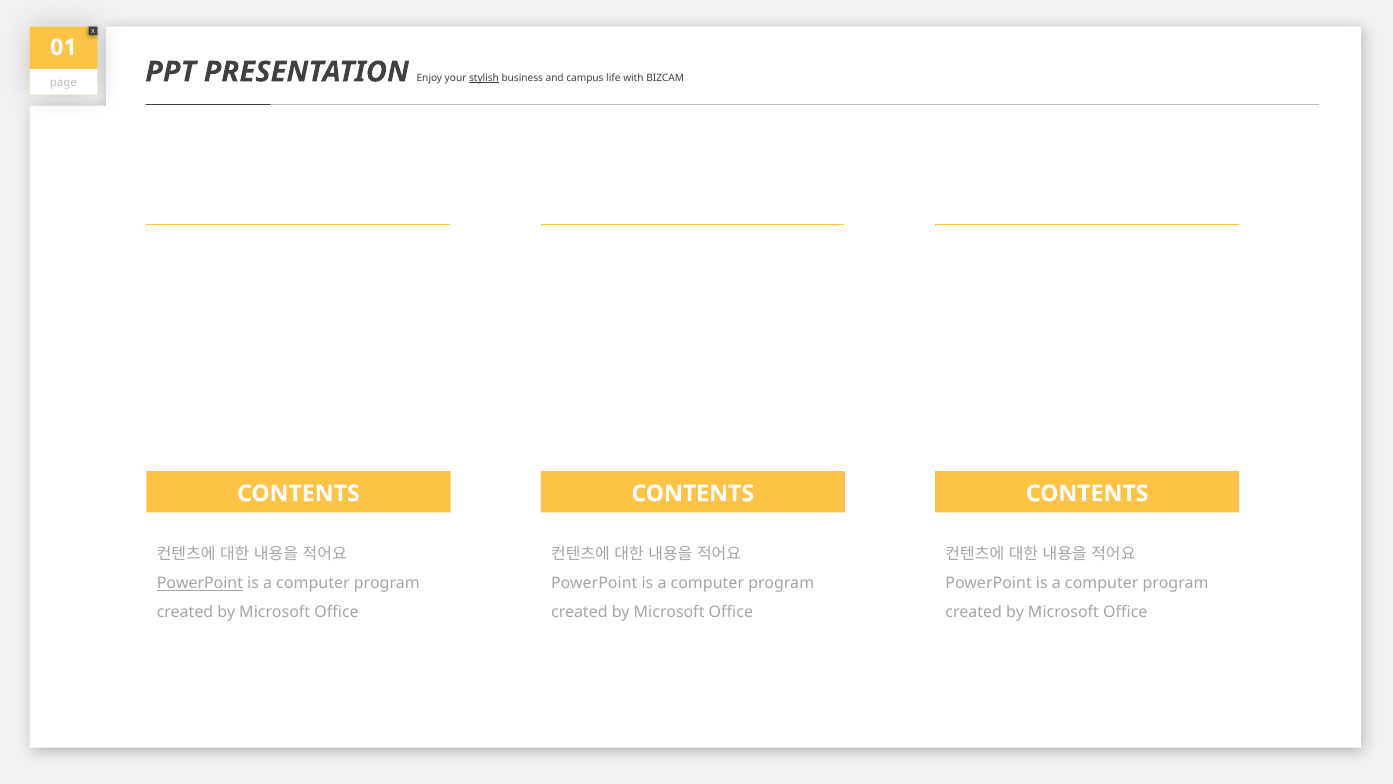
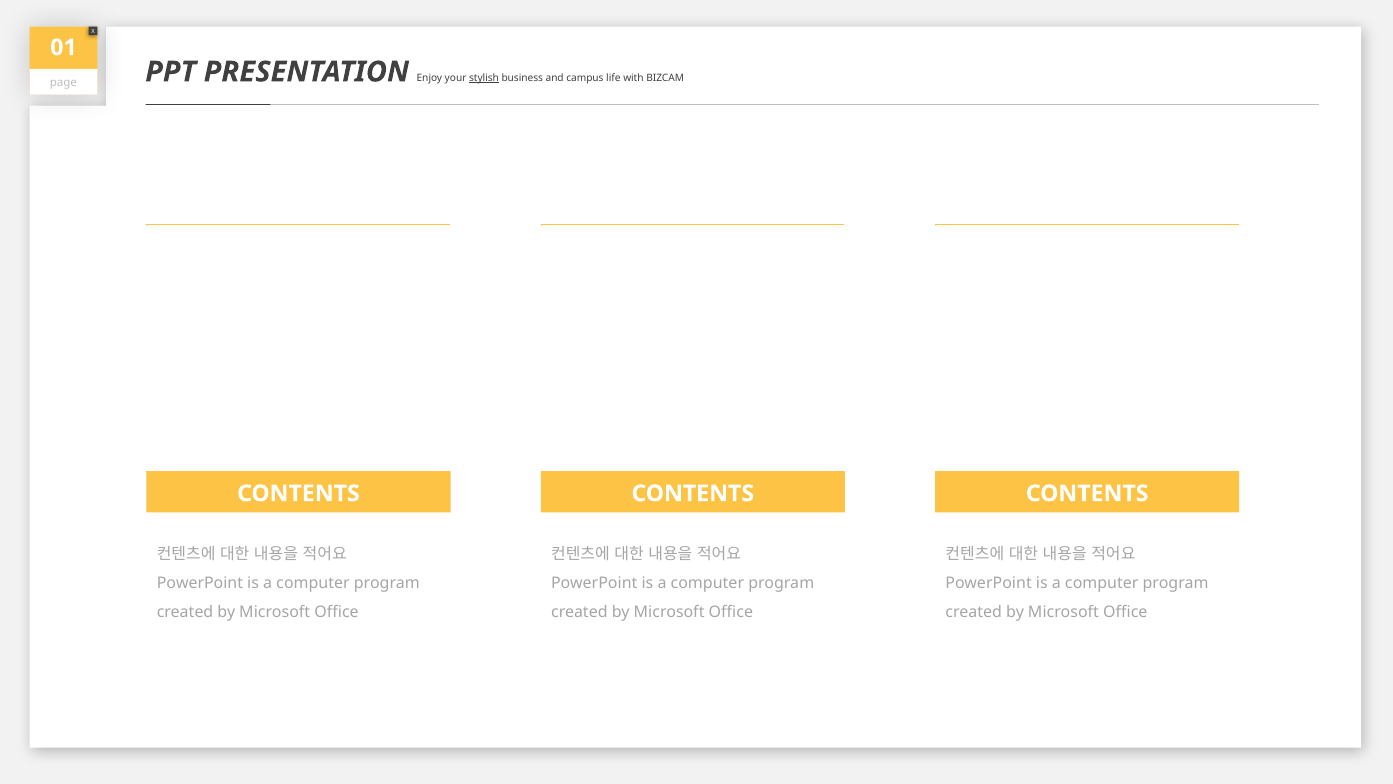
PowerPoint at (200, 583) underline: present -> none
